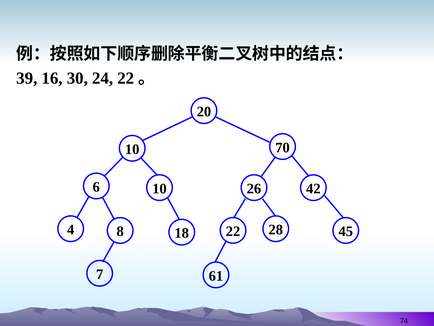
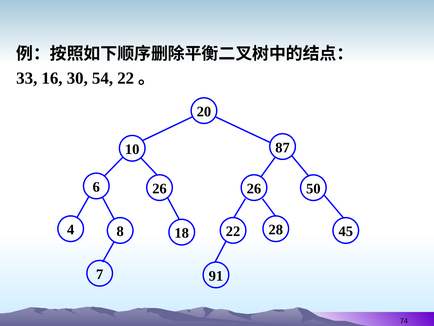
39: 39 -> 33
24: 24 -> 54
70: 70 -> 87
6 10: 10 -> 26
42: 42 -> 50
61: 61 -> 91
